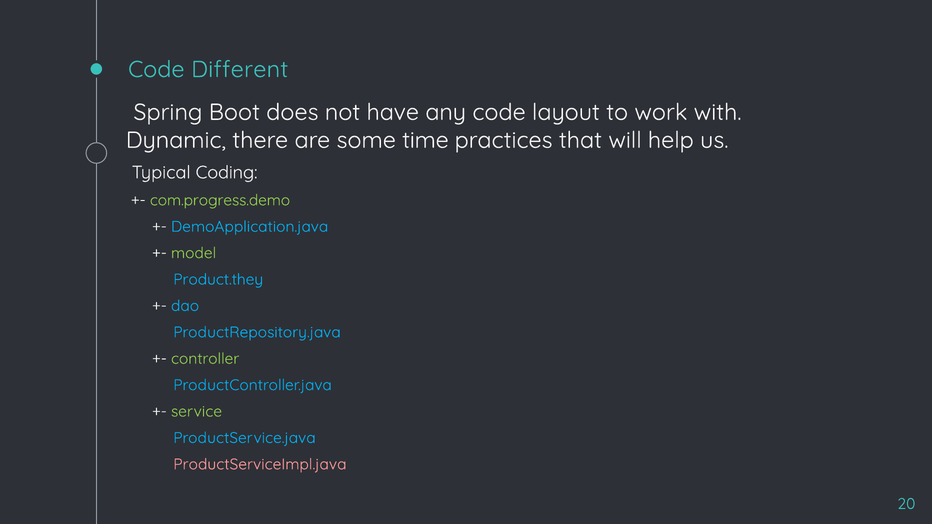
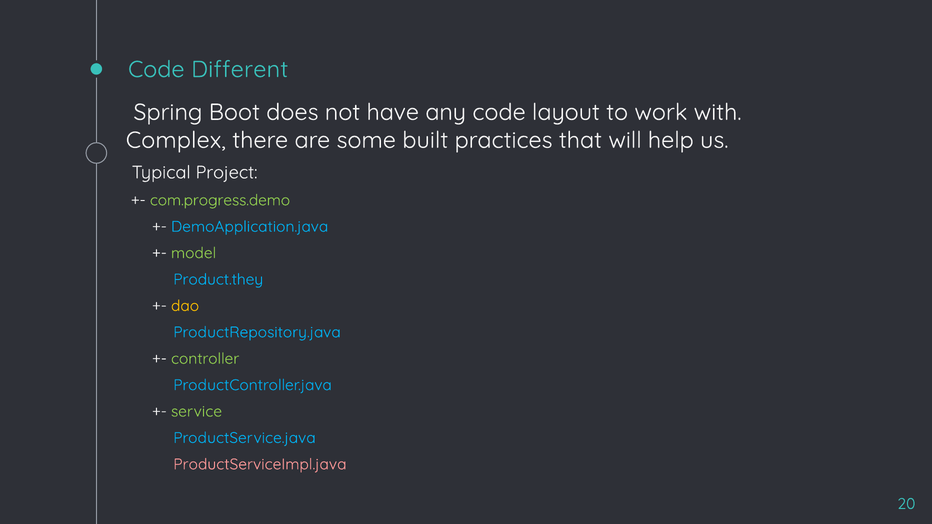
Dynamic: Dynamic -> Complex
time: time -> built
Coding: Coding -> Project
dao colour: light blue -> yellow
